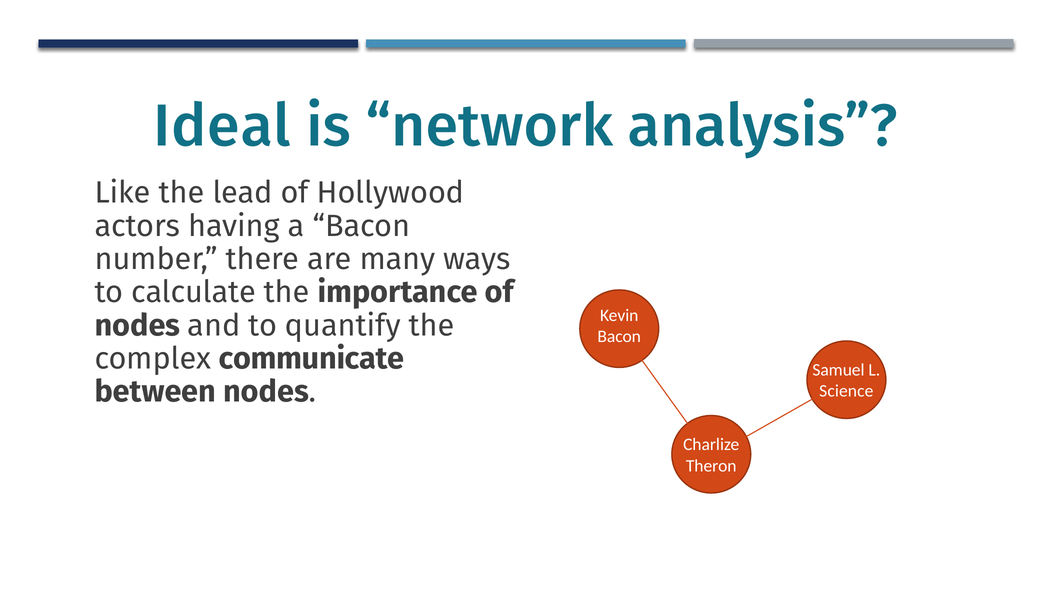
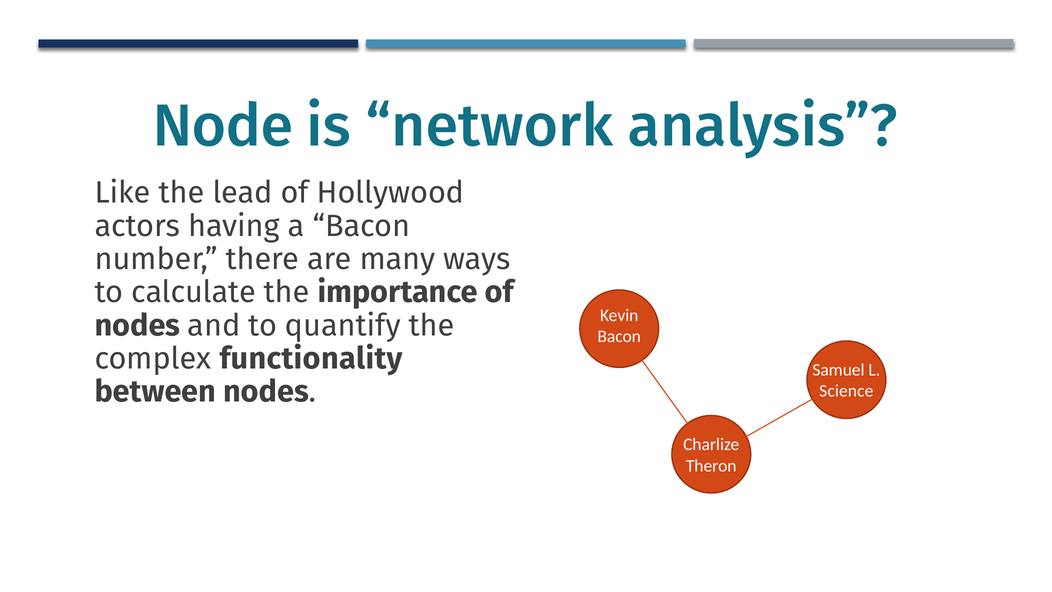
Ideal: Ideal -> Node
communicate: communicate -> functionality
